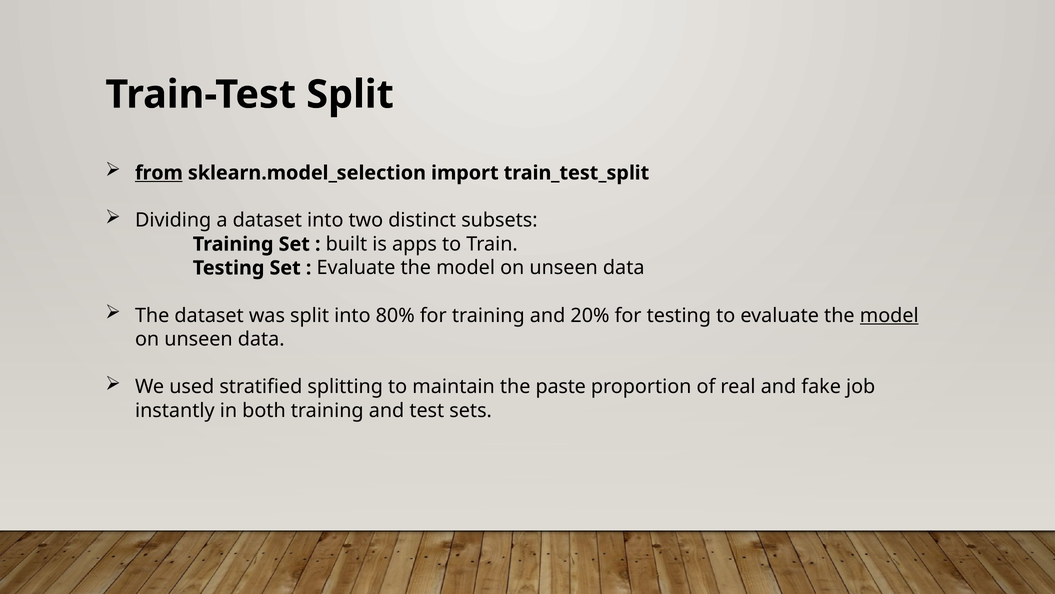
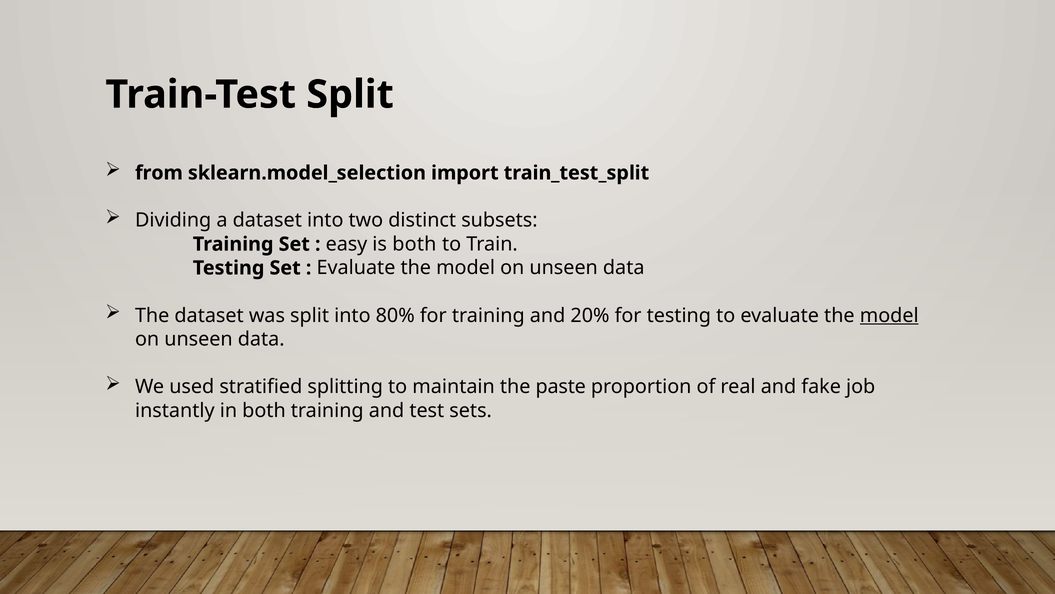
from underline: present -> none
built: built -> easy
is apps: apps -> both
